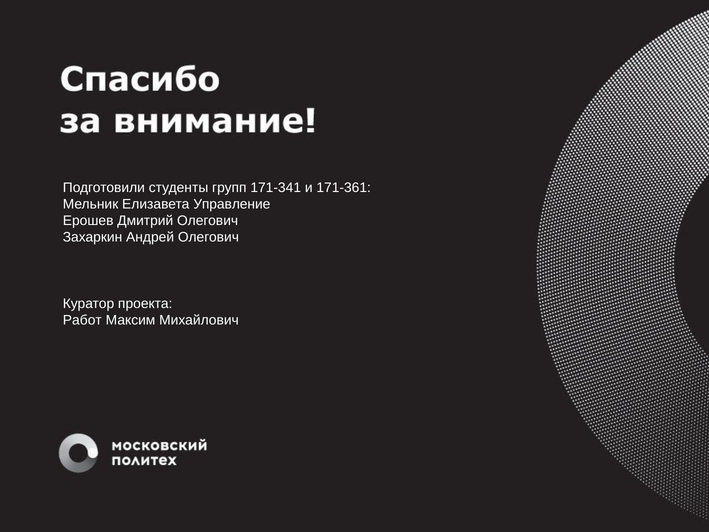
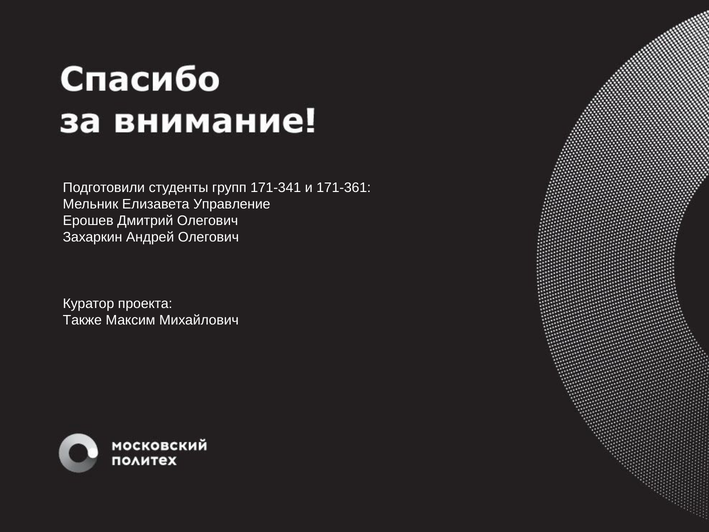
Работ: Работ -> Также
